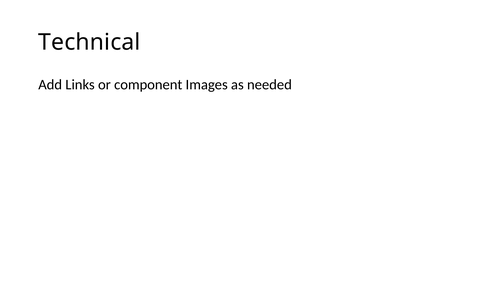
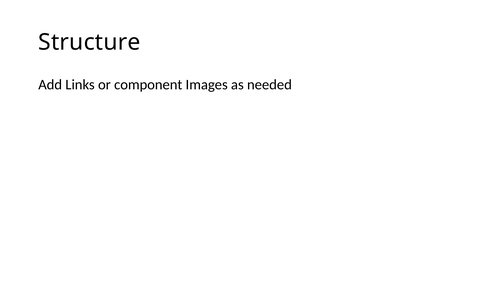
Technical: Technical -> Structure
